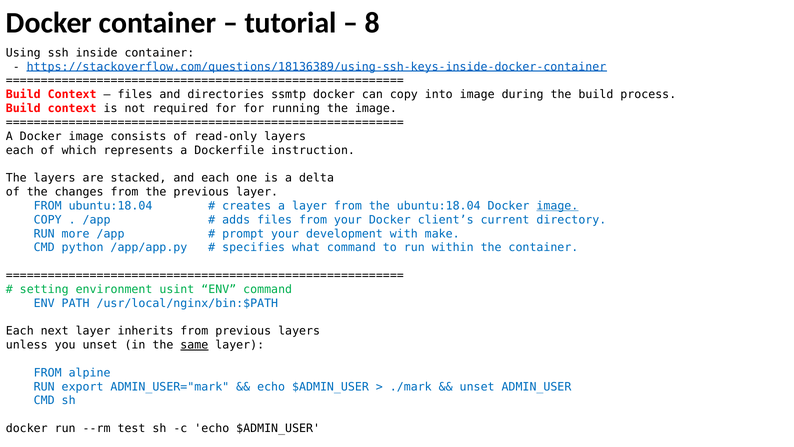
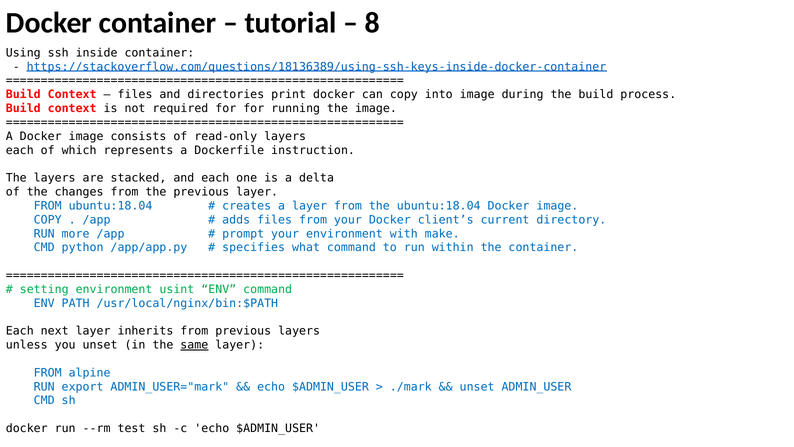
ssmtp: ssmtp -> print
image at (557, 206) underline: present -> none
your development: development -> environment
